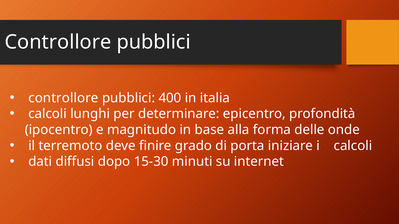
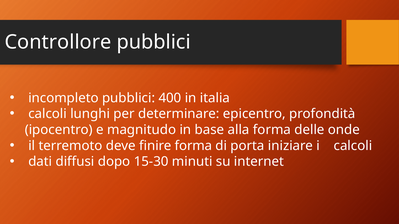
controllore at (63, 98): controllore -> incompleto
finire grado: grado -> forma
